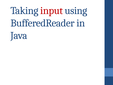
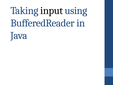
input colour: red -> black
